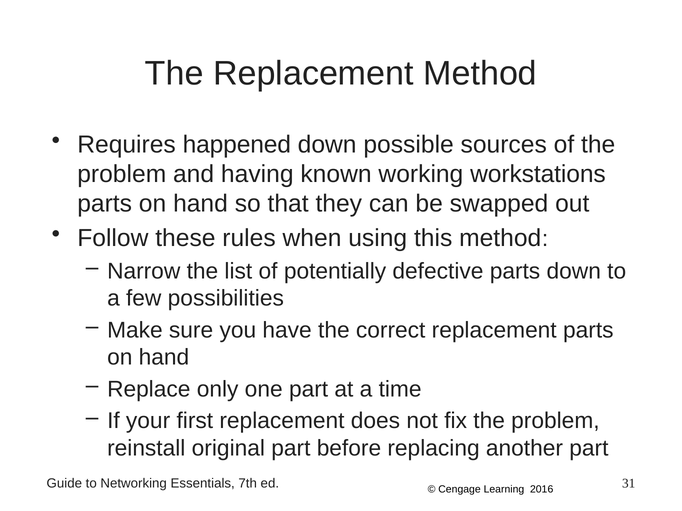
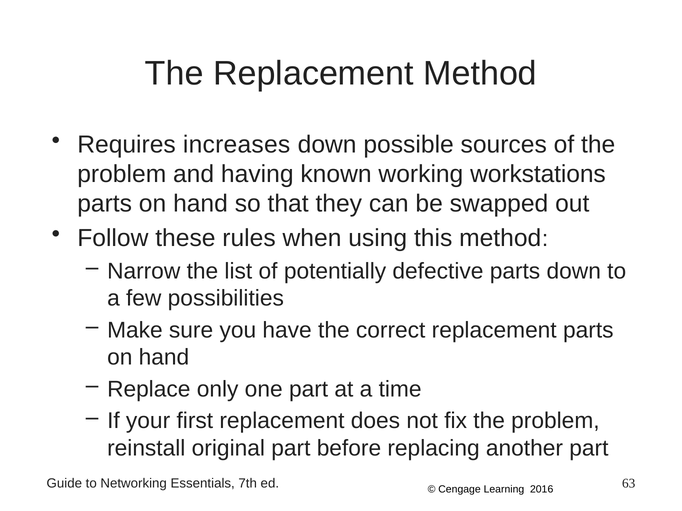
happened: happened -> increases
31: 31 -> 63
